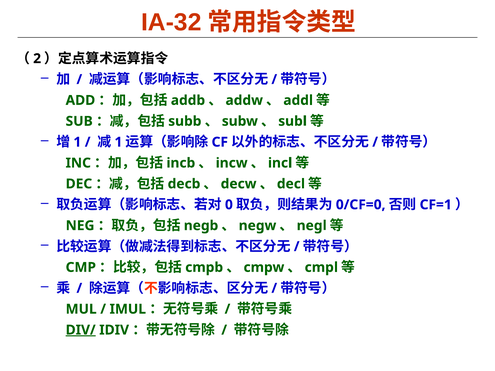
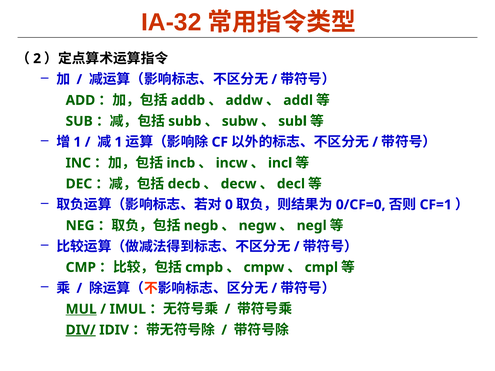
MUL underline: none -> present
